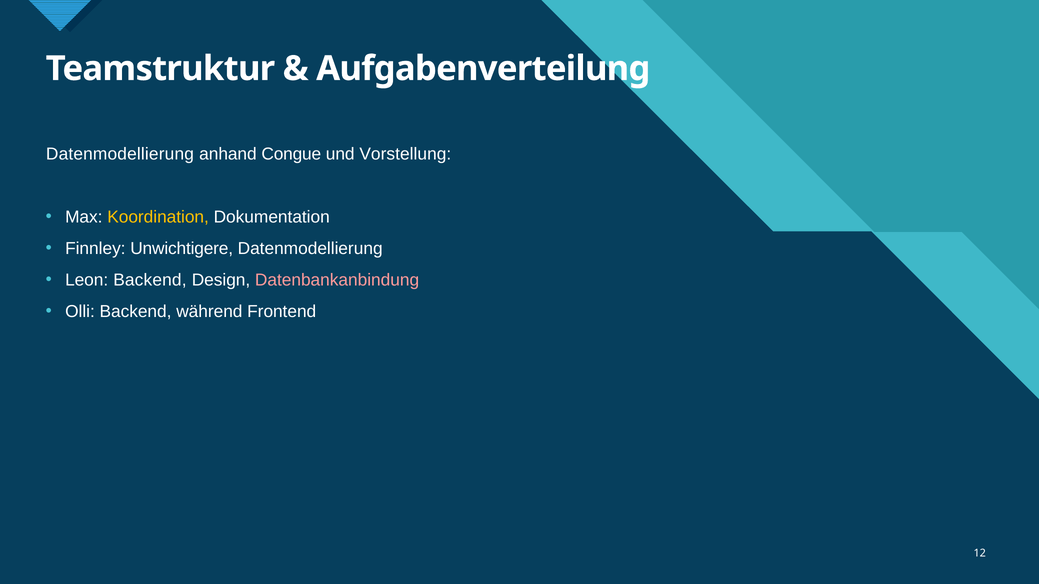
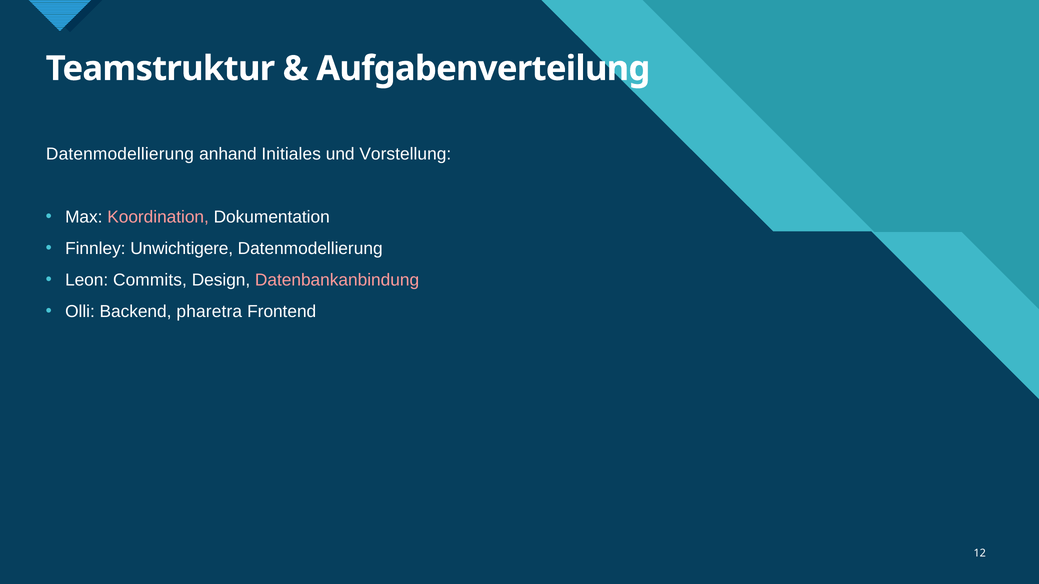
Congue: Congue -> Initiales
Koordination colour: yellow -> pink
Leon Backend: Backend -> Commits
während: während -> pharetra
